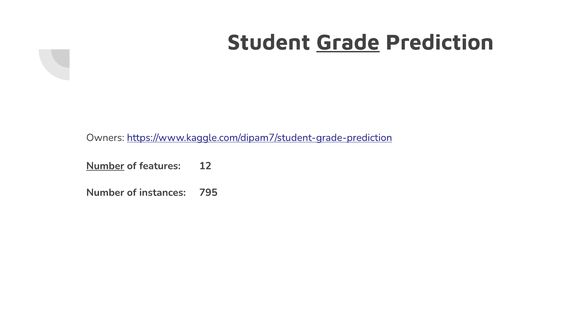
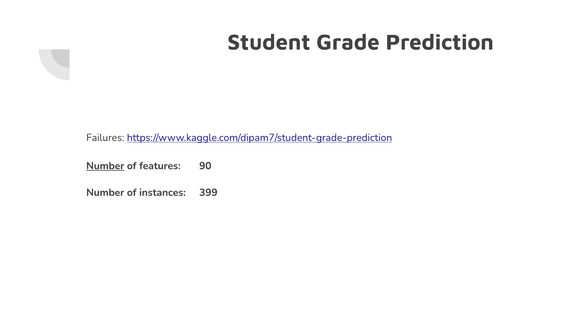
Grade underline: present -> none
Owners: Owners -> Failures
12: 12 -> 90
795: 795 -> 399
